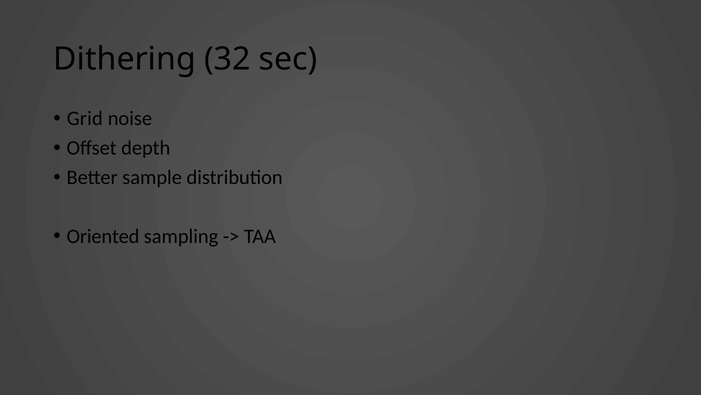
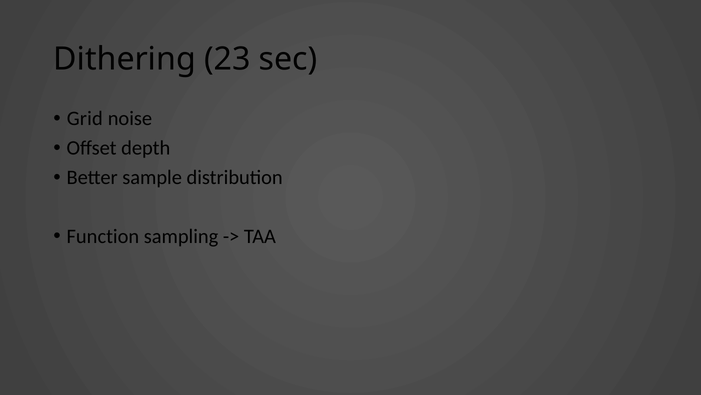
32: 32 -> 23
Oriented: Oriented -> Function
